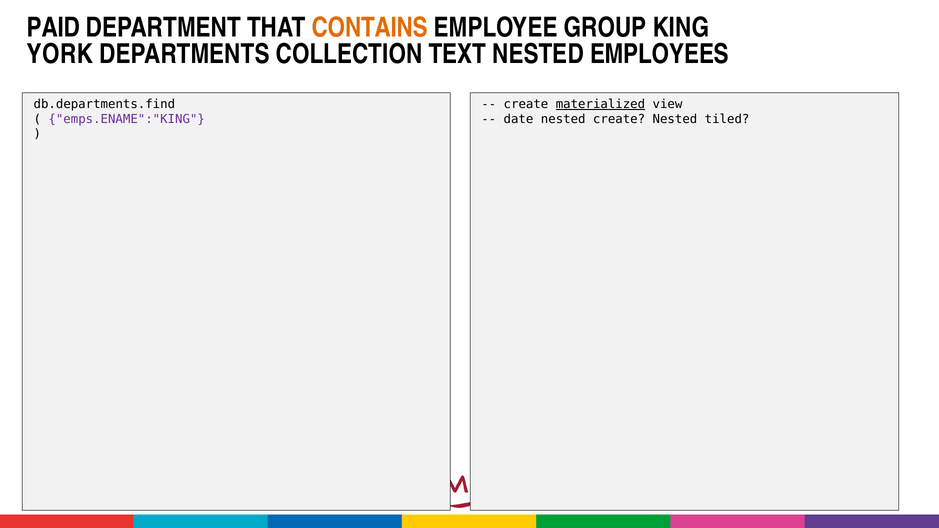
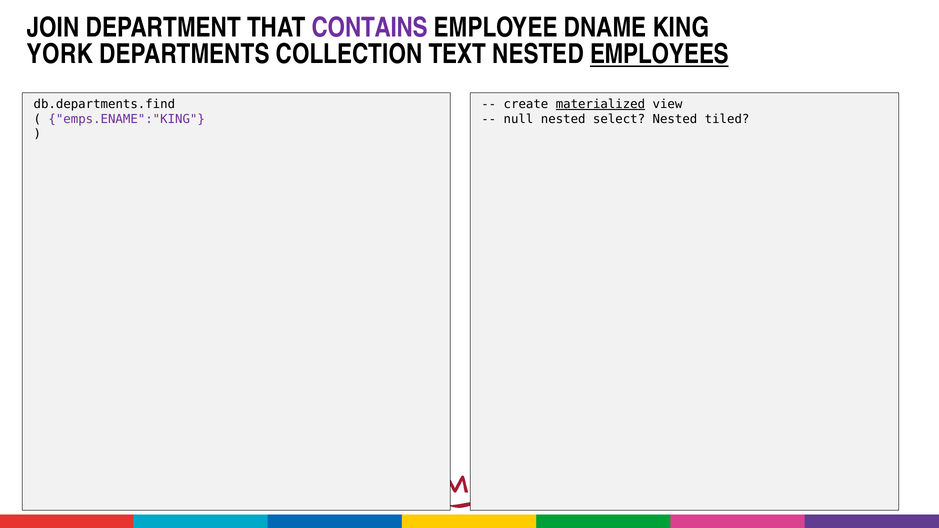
PAID: PAID -> JOIN
CONTAINS colour: orange -> purple
GROUP: GROUP -> DNAME
EMPLOYEES underline: none -> present
date: date -> null
nested create: create -> select
